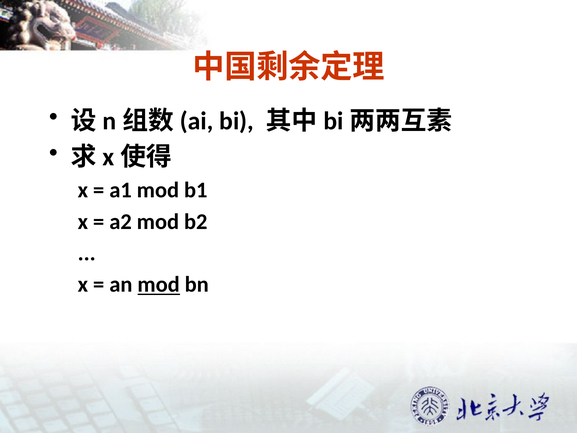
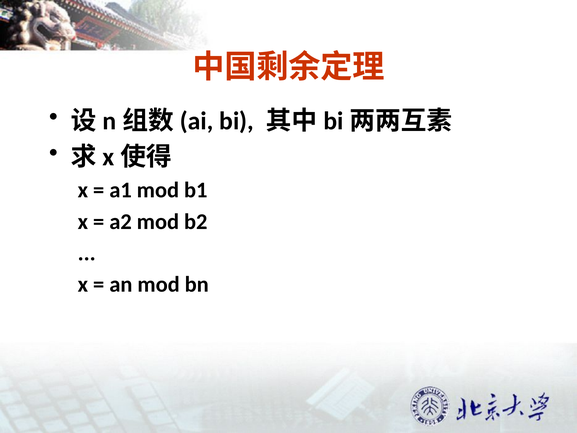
mod at (159, 284) underline: present -> none
